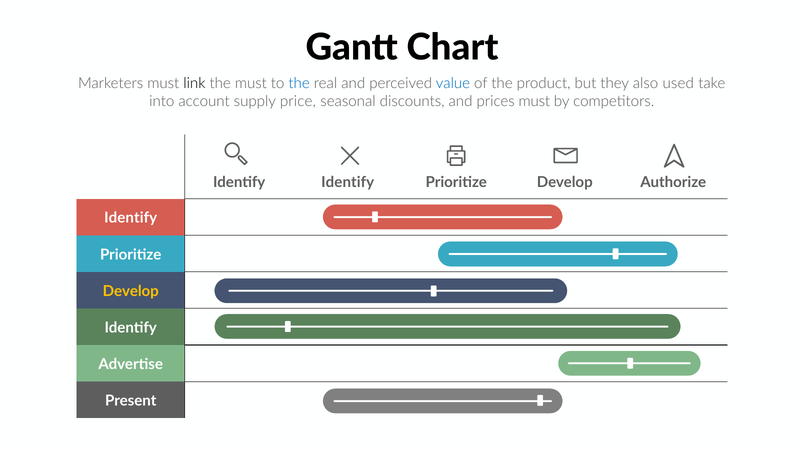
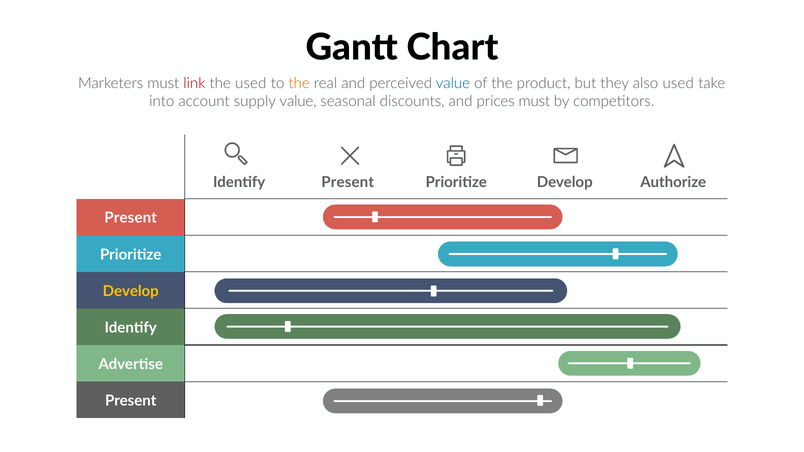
link colour: black -> red
the must: must -> used
the at (299, 83) colour: blue -> orange
supply price: price -> value
Identify Identify: Identify -> Present
Identify at (131, 218): Identify -> Present
